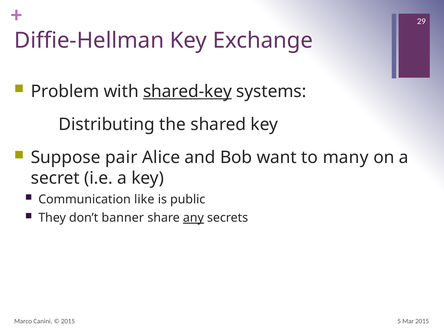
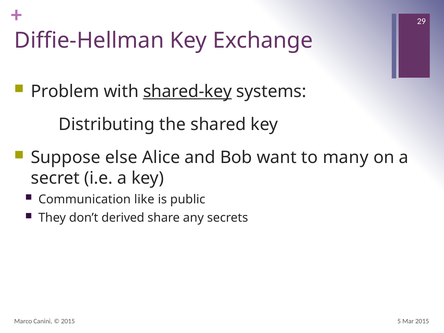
pair: pair -> else
banner: banner -> derived
any underline: present -> none
